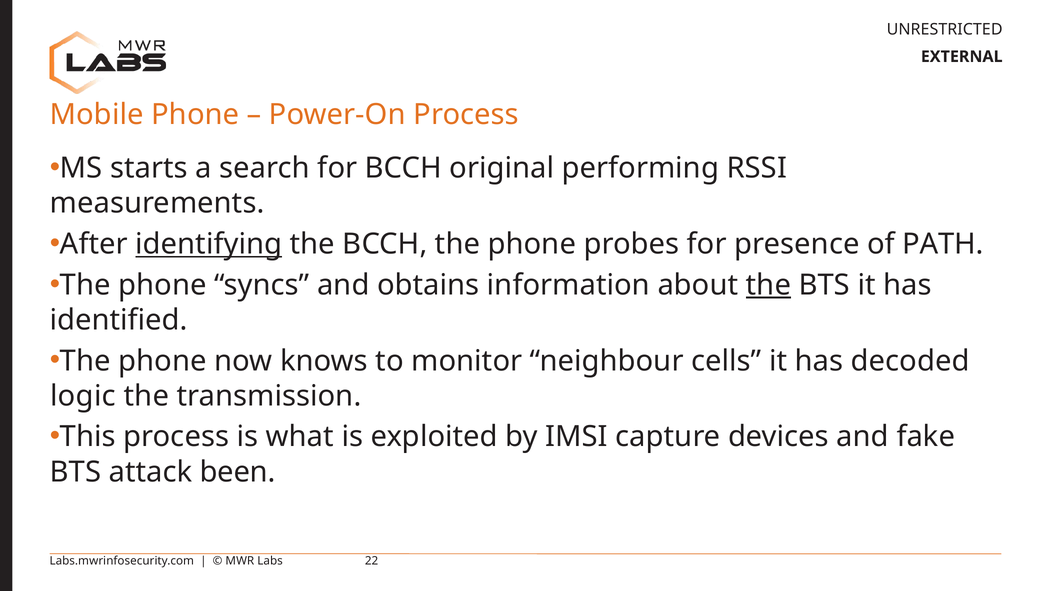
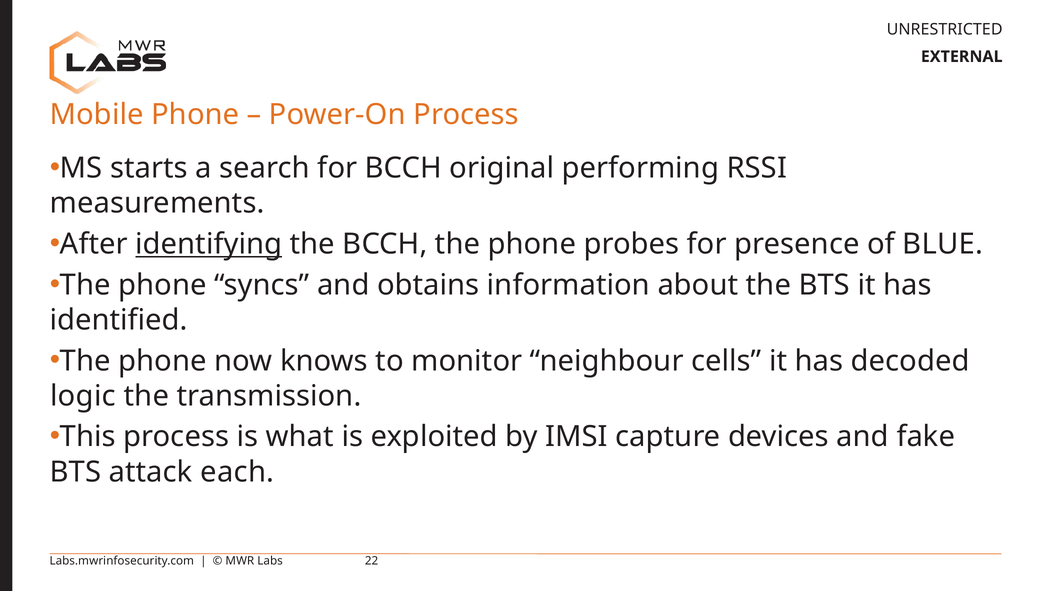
PATH: PATH -> BLUE
the at (768, 285) underline: present -> none
been: been -> each
